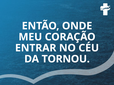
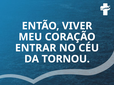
ONDE: ONDE -> VIVER
